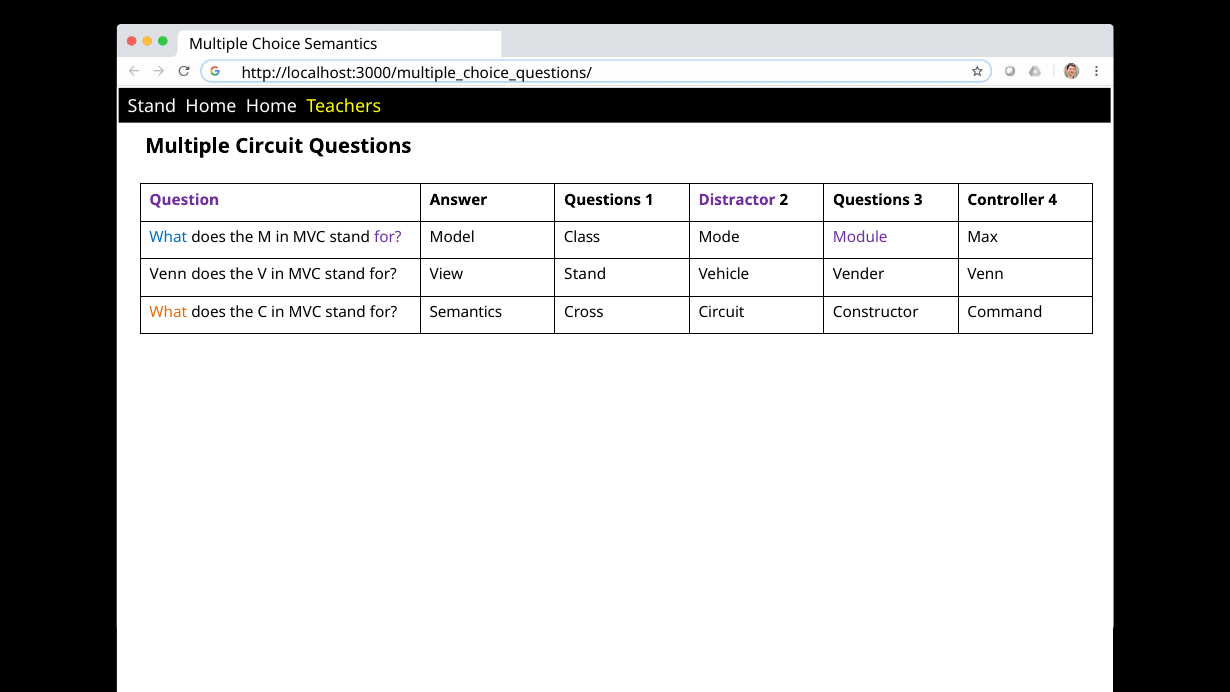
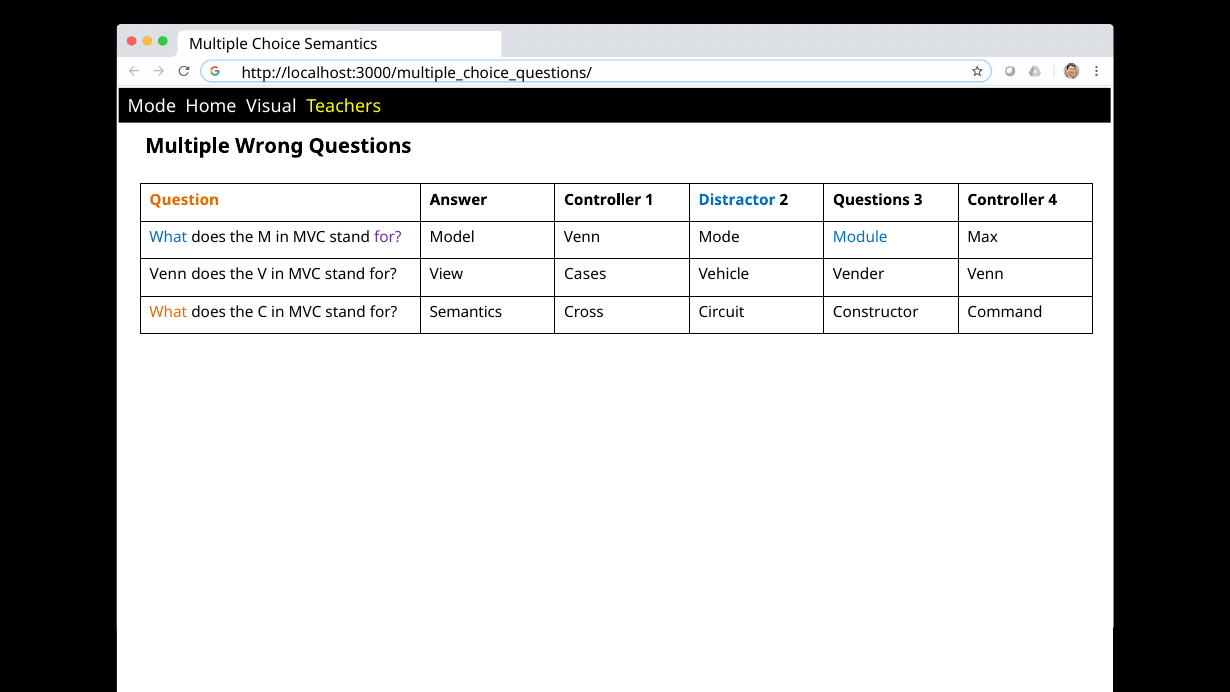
Stand at (152, 106): Stand -> Mode
Home Home: Home -> Visual
Multiple Circuit: Circuit -> Wrong
Question colour: purple -> orange
Answer Questions: Questions -> Controller
Distractor colour: purple -> blue
Model Class: Class -> Venn
Module colour: purple -> blue
View Stand: Stand -> Cases
